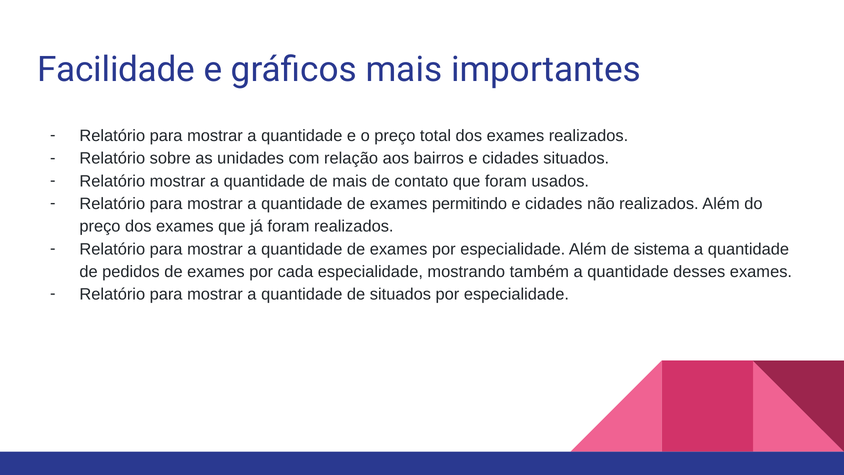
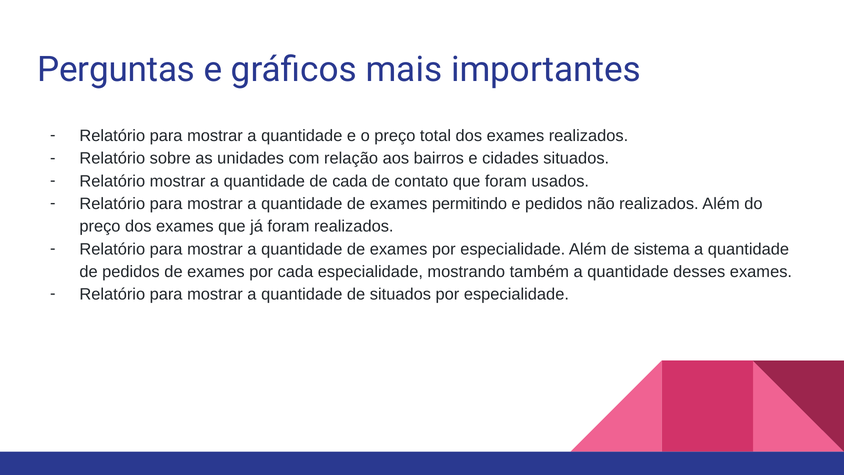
Facilidade: Facilidade -> Perguntas
de mais: mais -> cada
cidades at (554, 204): cidades -> pedidos
